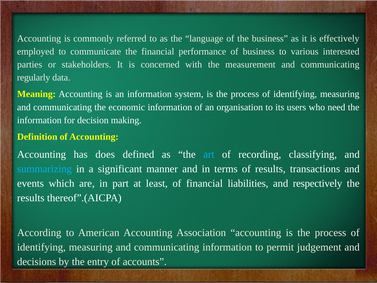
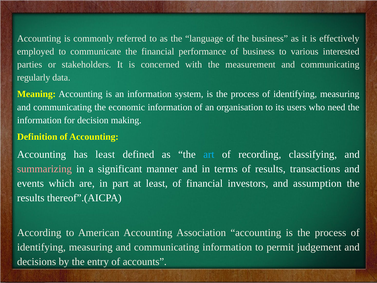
has does: does -> least
summarizing colour: light blue -> pink
liabilities: liabilities -> investors
respectively: respectively -> assumption
